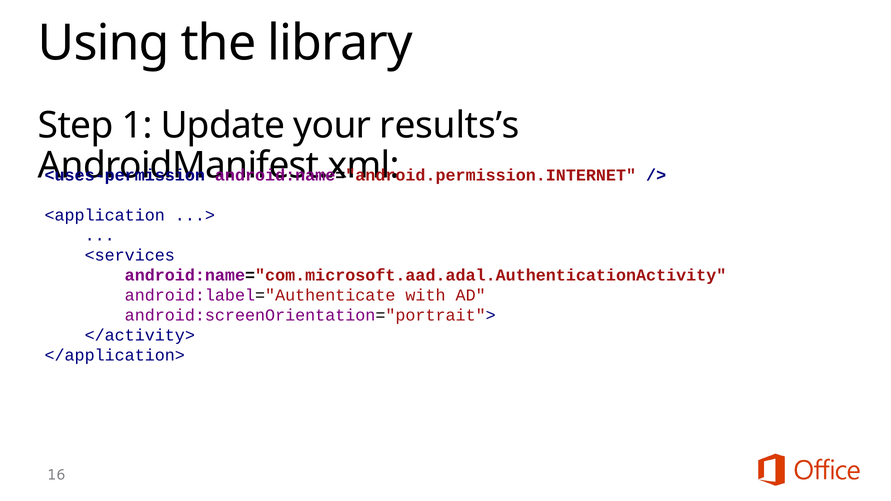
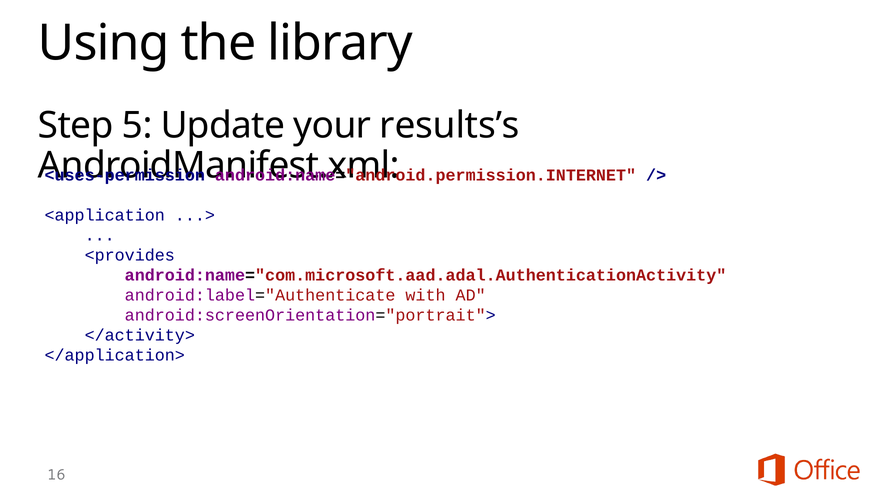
1: 1 -> 5
<services: <services -> <provides
